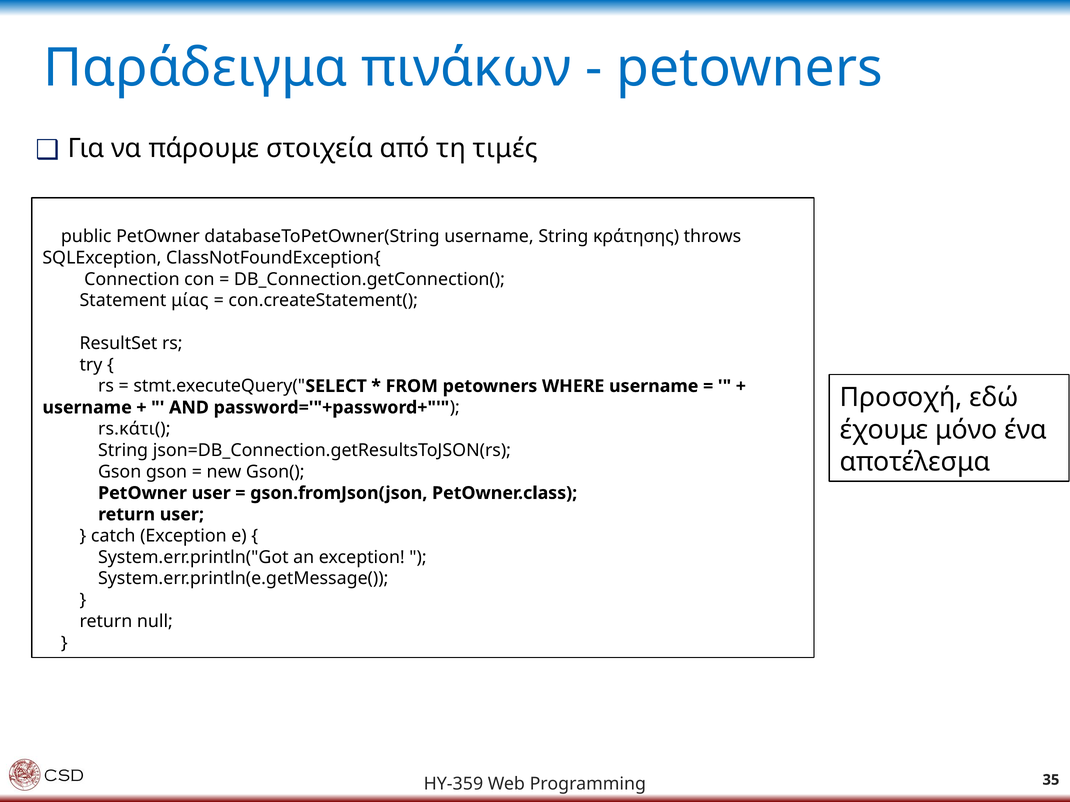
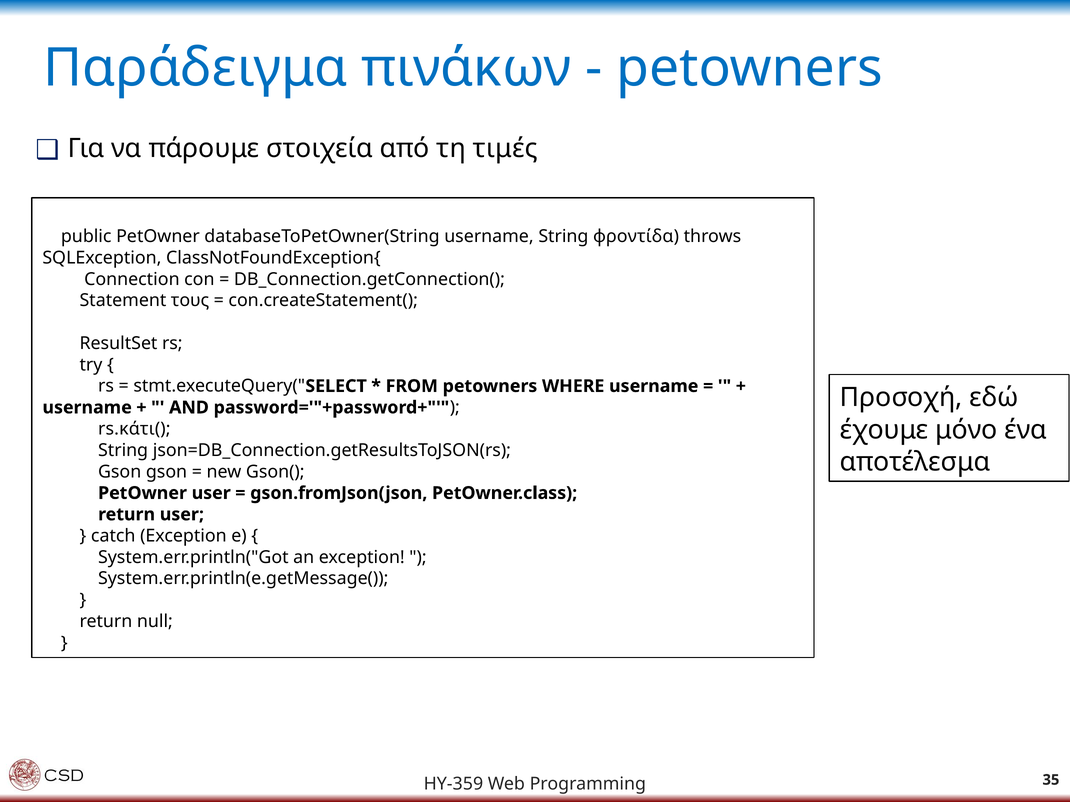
κράτησης: κράτησης -> φροντίδα
μίας: μίας -> τους
